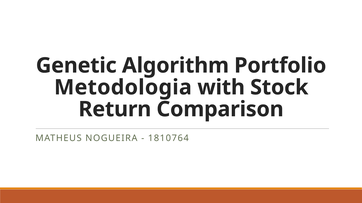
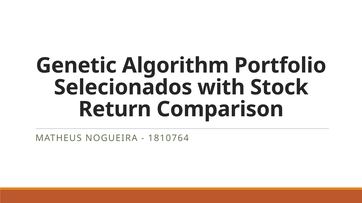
Metodologia: Metodologia -> Selecionados
